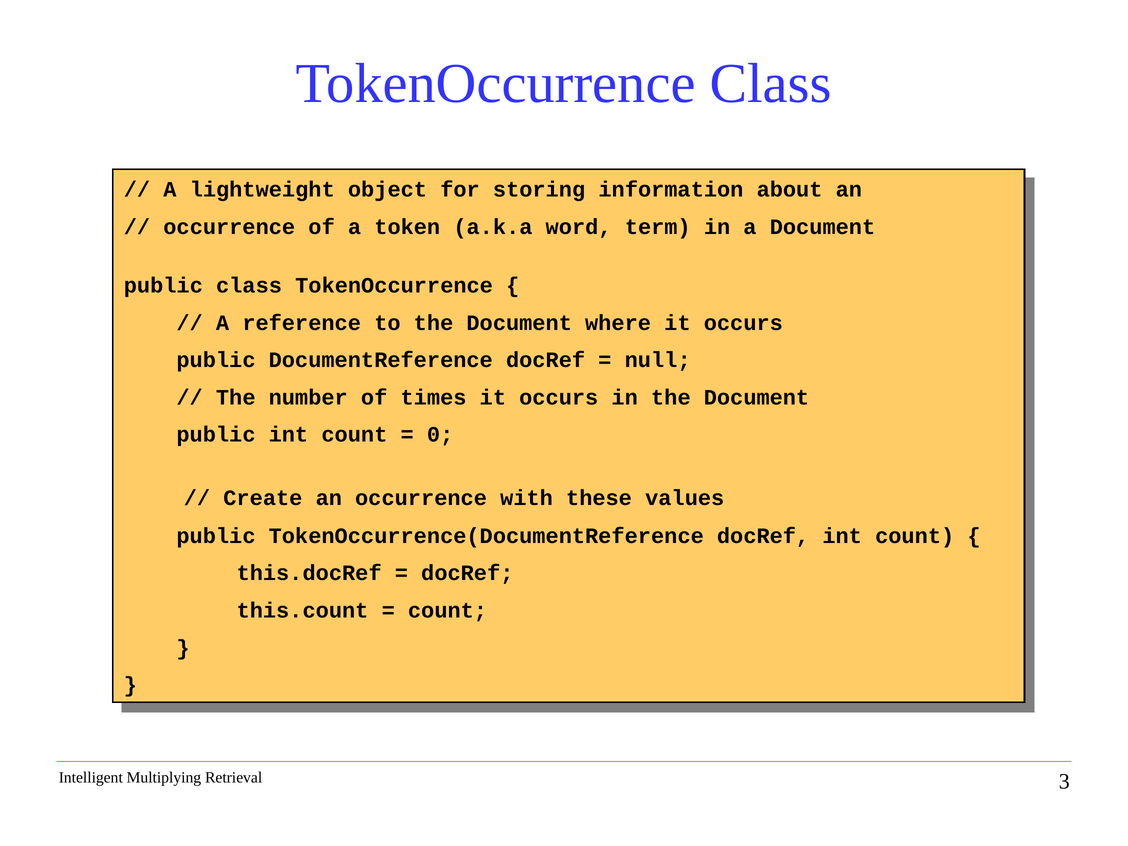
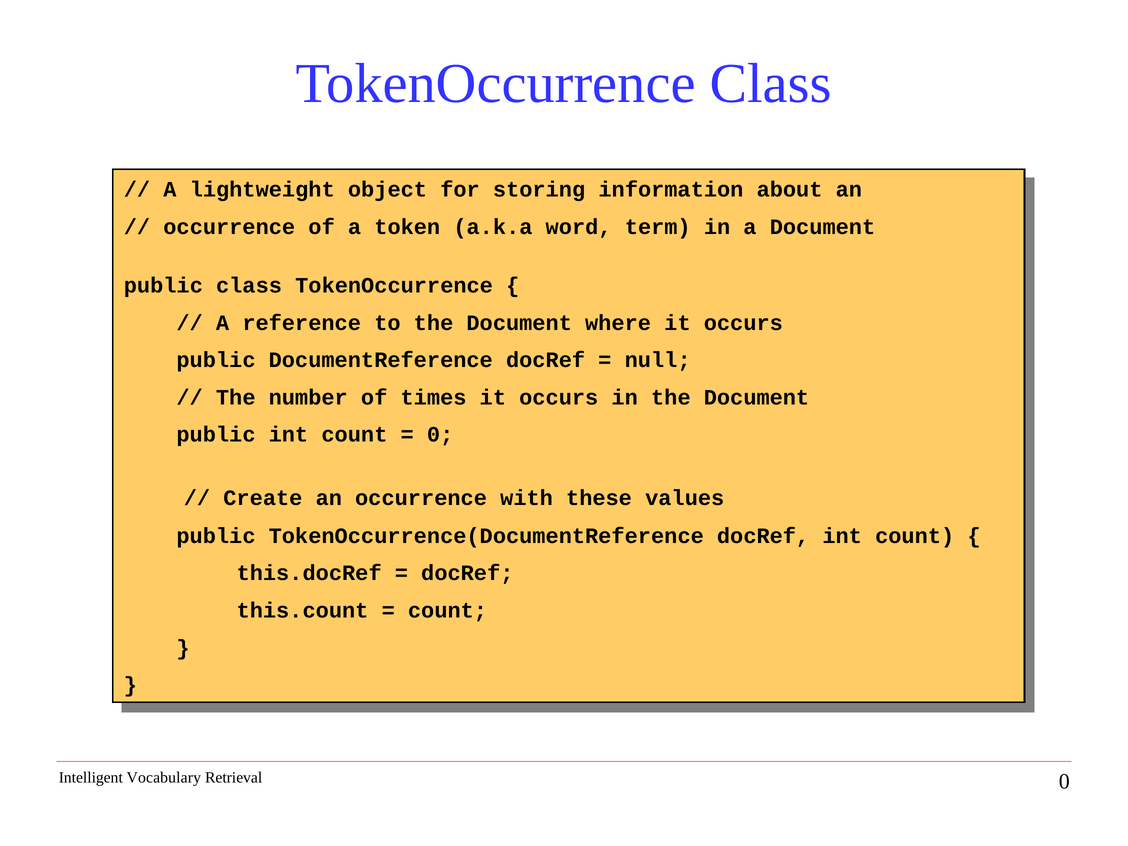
Multiplying: Multiplying -> Vocabulary
3 at (1064, 782): 3 -> 0
